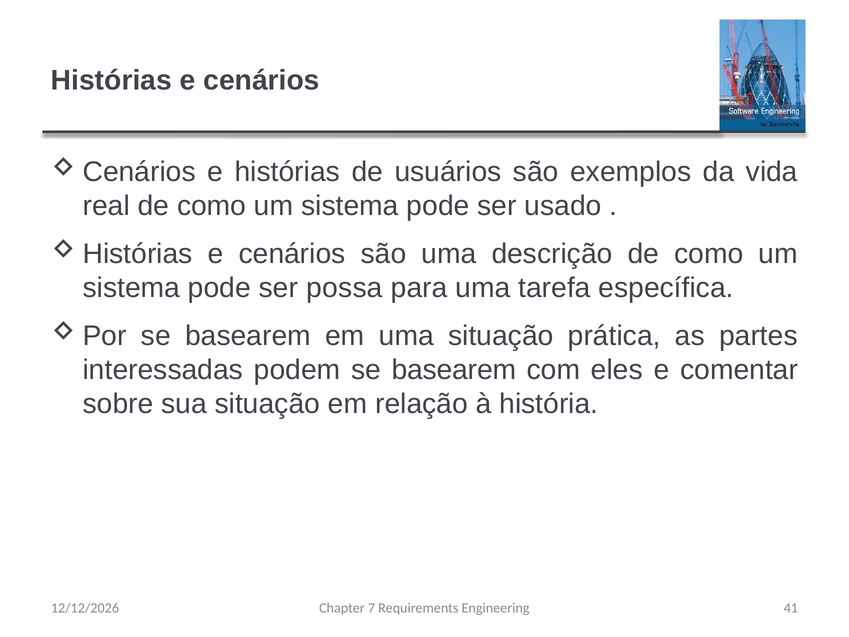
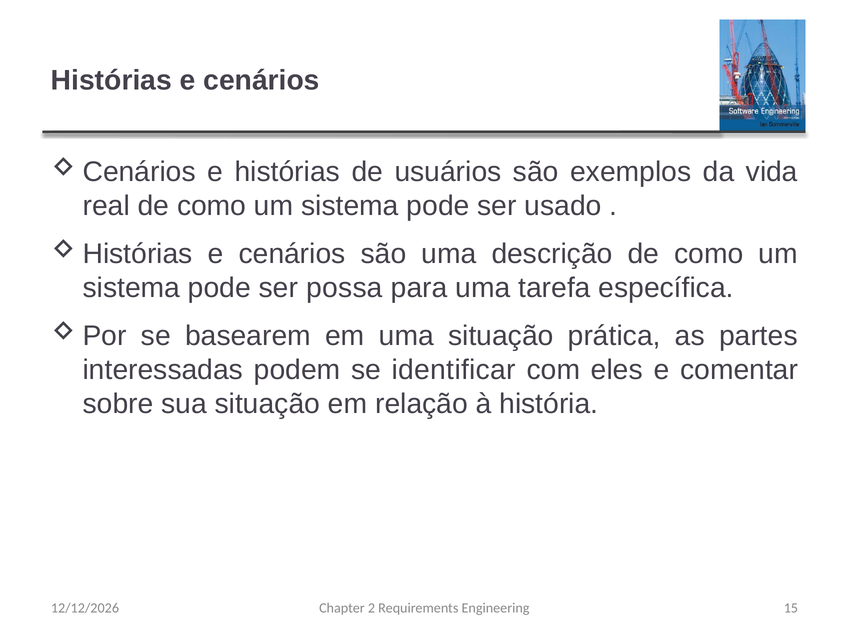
podem se basearem: basearem -> identificar
7: 7 -> 2
41: 41 -> 15
